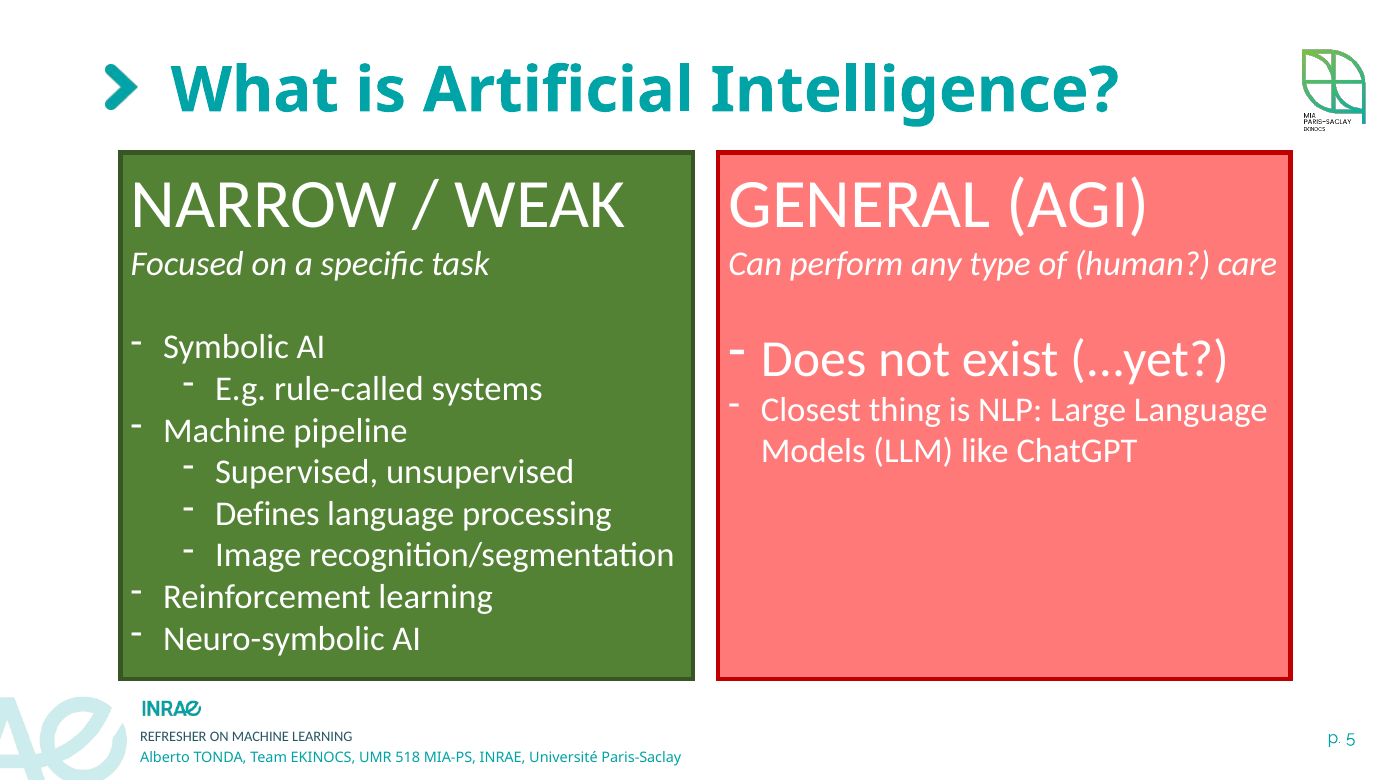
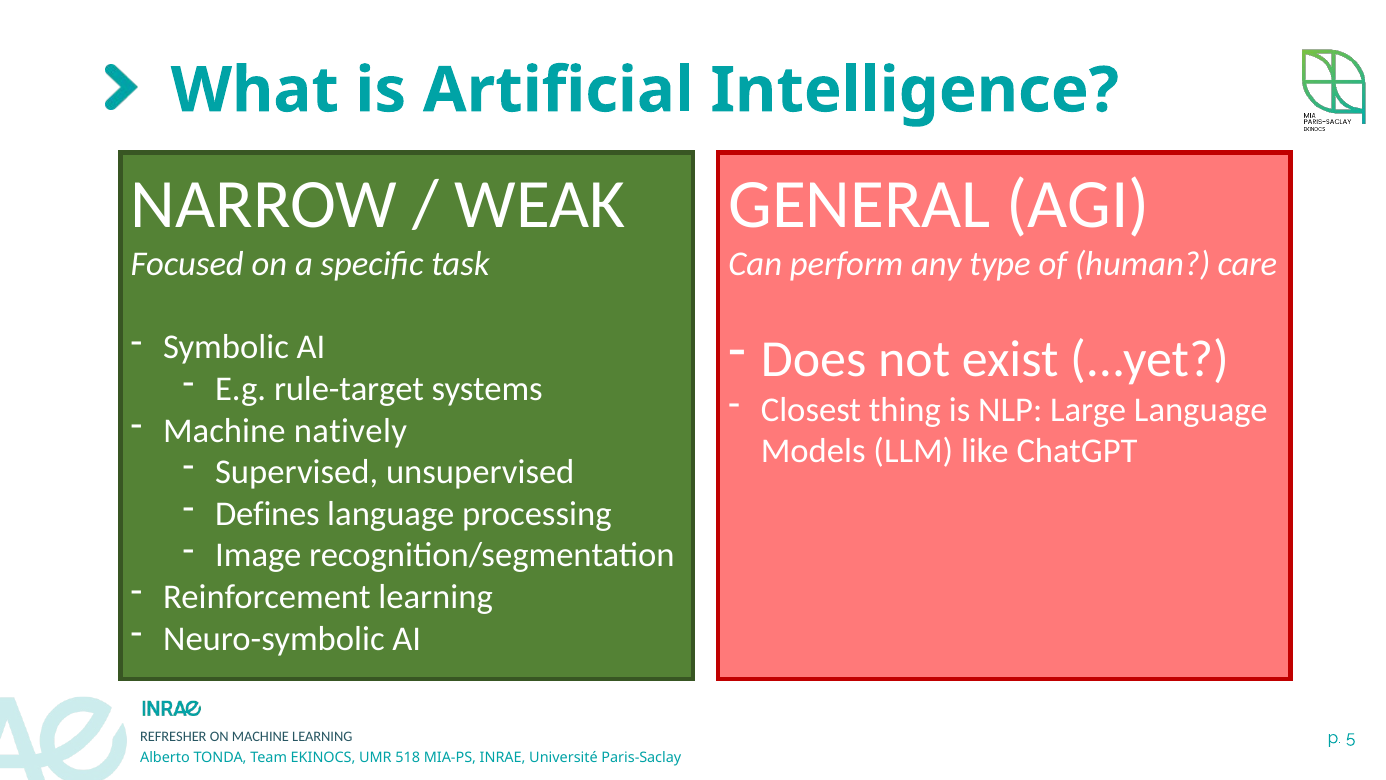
rule-called: rule-called -> rule-target
pipeline: pipeline -> natively
